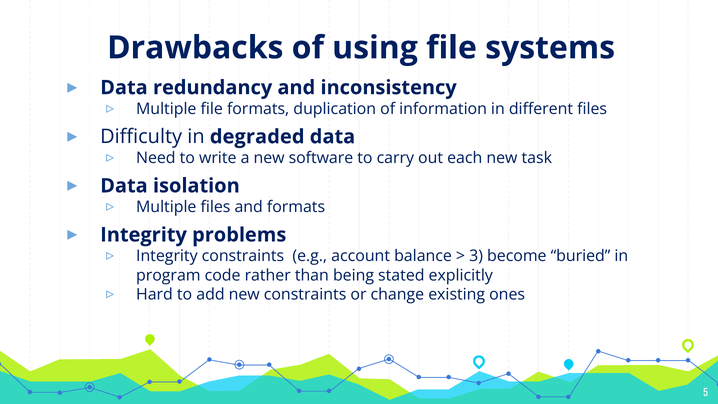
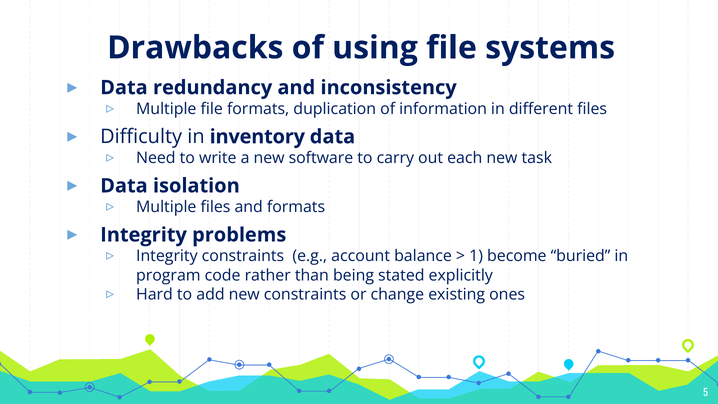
degraded: degraded -> inventory
3: 3 -> 1
